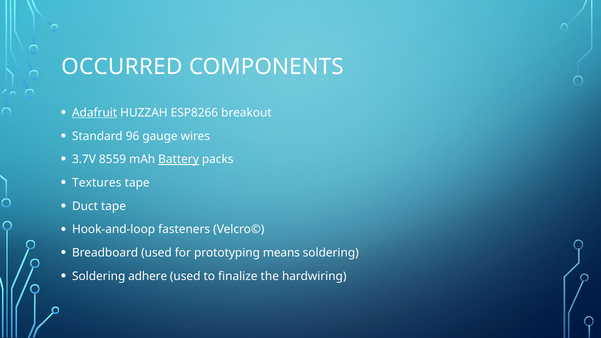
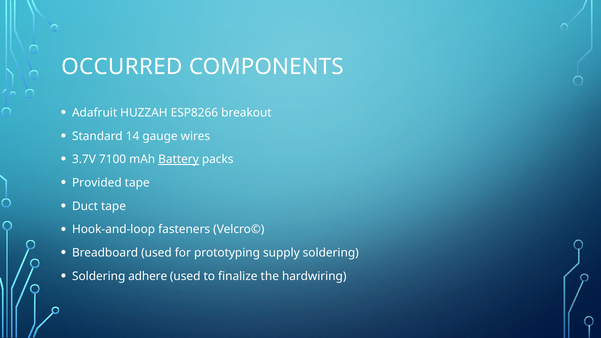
Adafruit underline: present -> none
96: 96 -> 14
8559: 8559 -> 7100
Textures: Textures -> Provided
means: means -> supply
